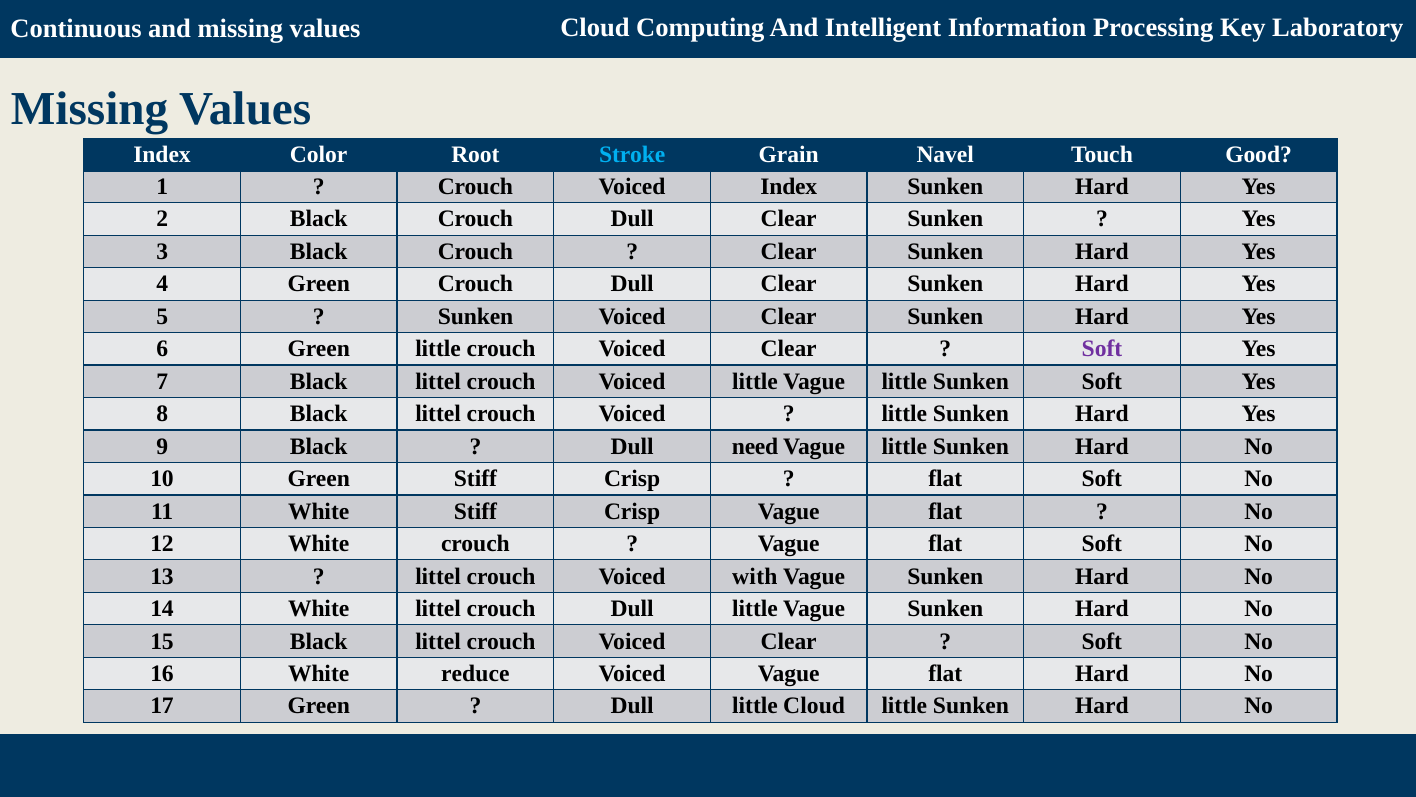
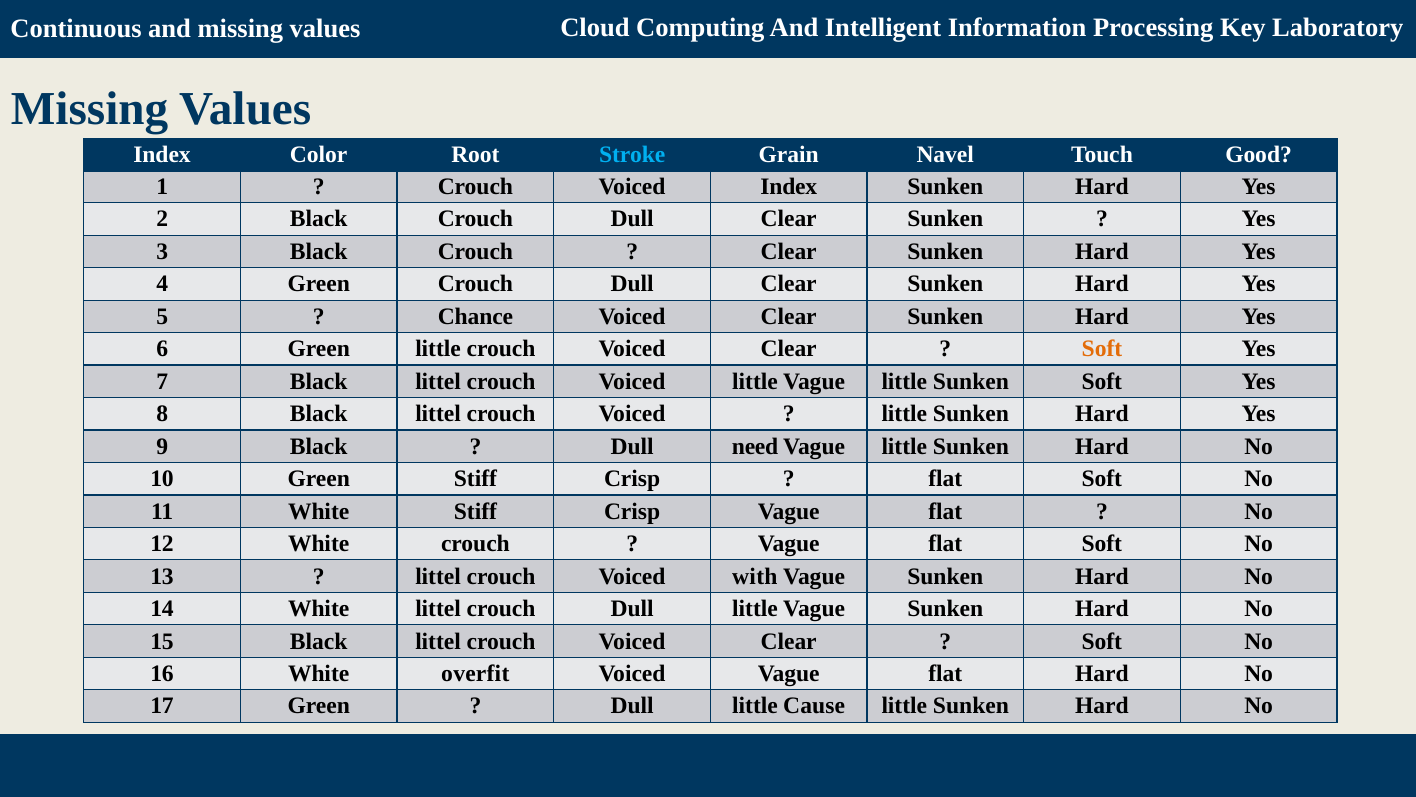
Sunken at (475, 316): Sunken -> Chance
Soft at (1102, 349) colour: purple -> orange
reduce: reduce -> overfit
little Cloud: Cloud -> Cause
